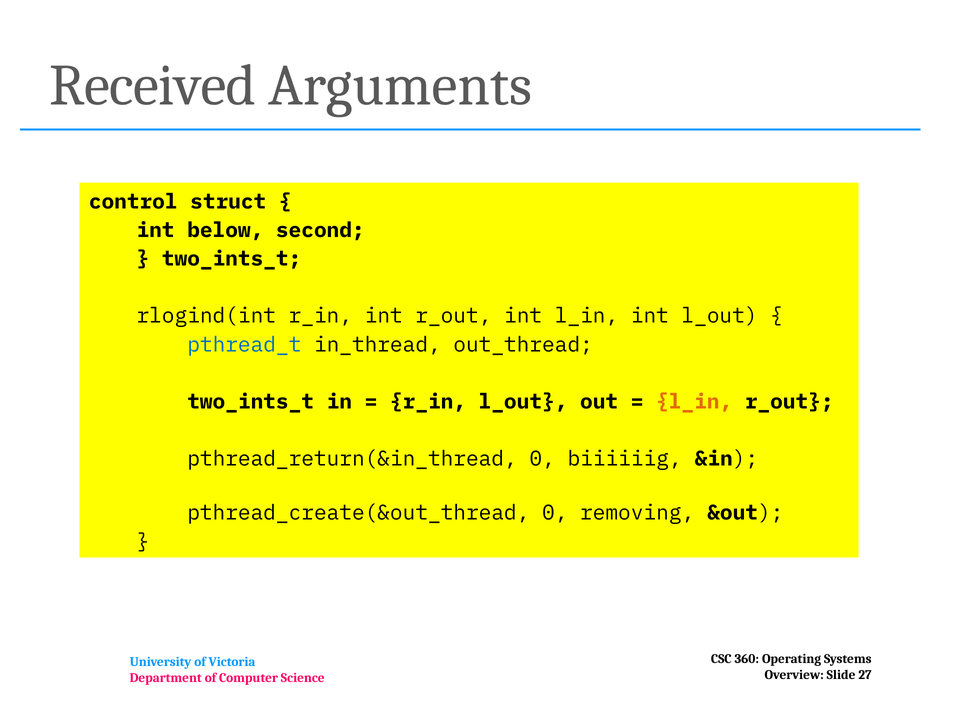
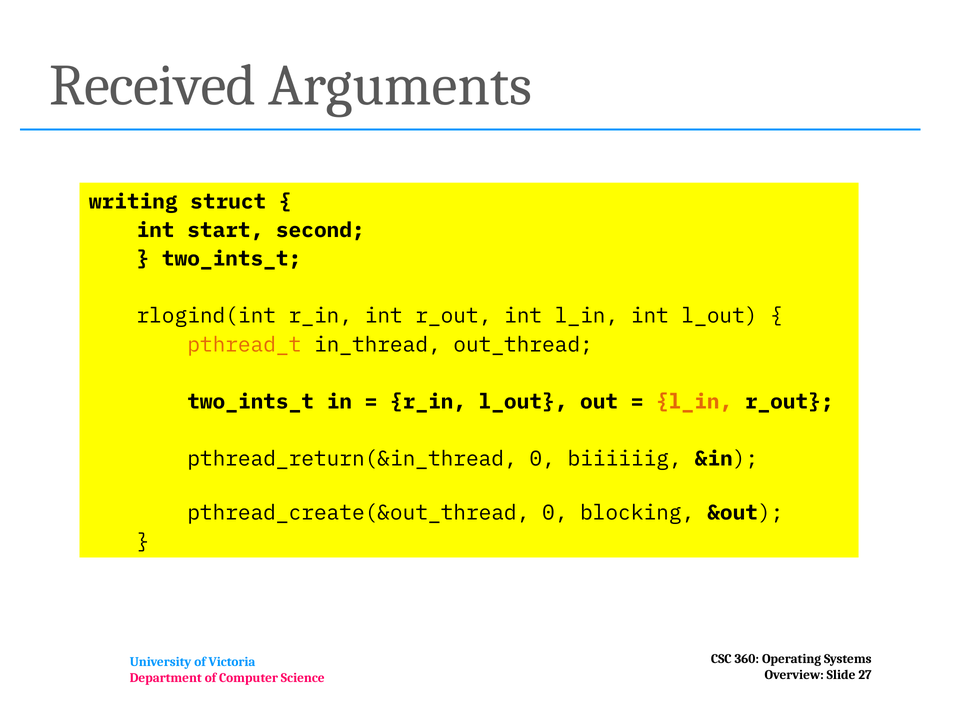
control: control -> writing
below: below -> start
pthread_t colour: blue -> orange
removing: removing -> blocking
